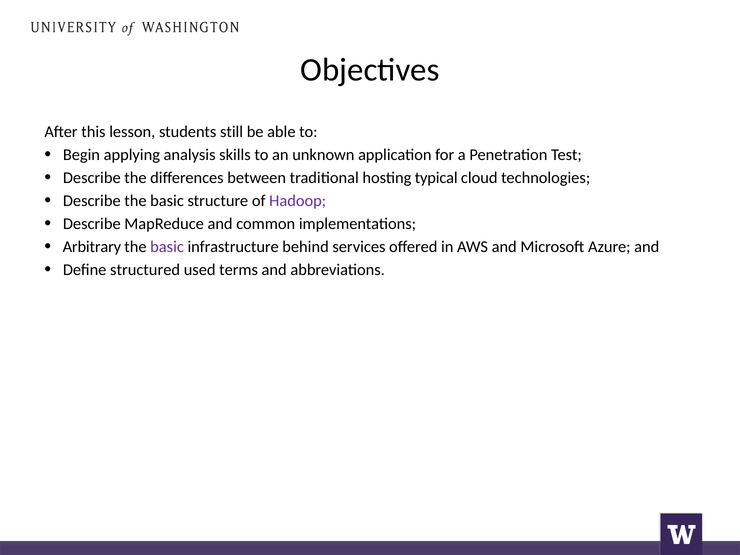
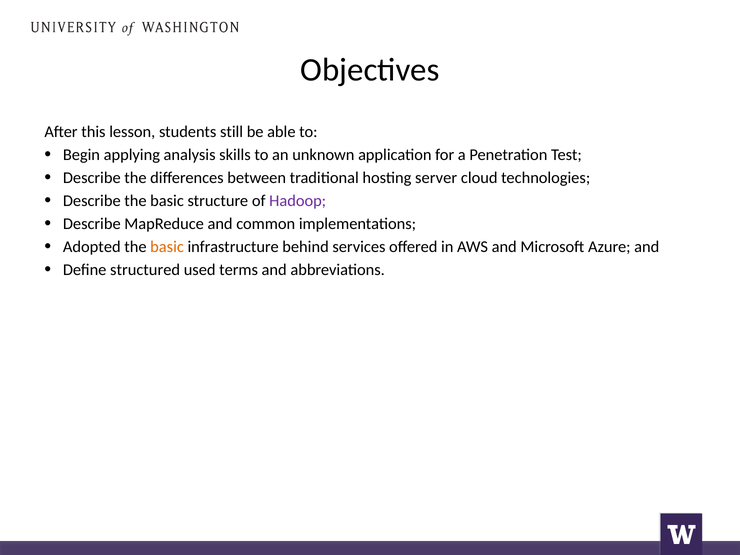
typical: typical -> server
Arbitrary: Arbitrary -> Adopted
basic at (167, 247) colour: purple -> orange
